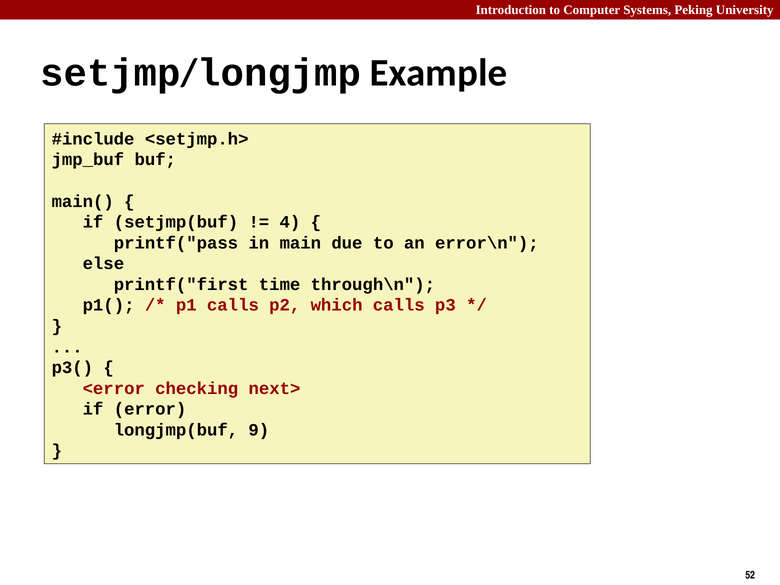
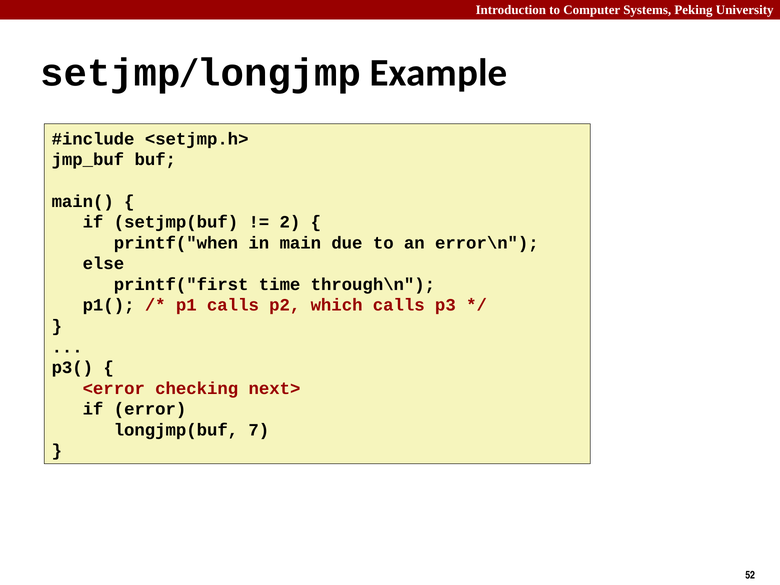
4: 4 -> 2
printf("pass: printf("pass -> printf("when
9: 9 -> 7
